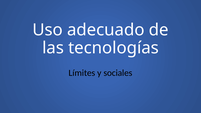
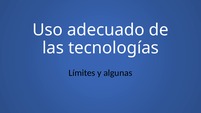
sociales: sociales -> algunas
